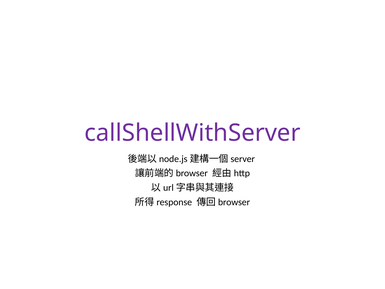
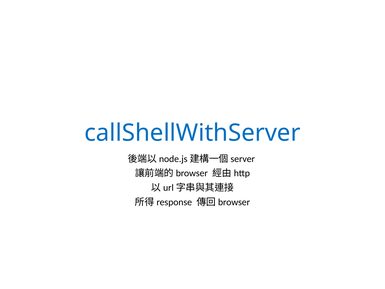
callShellWithServer colour: purple -> blue
